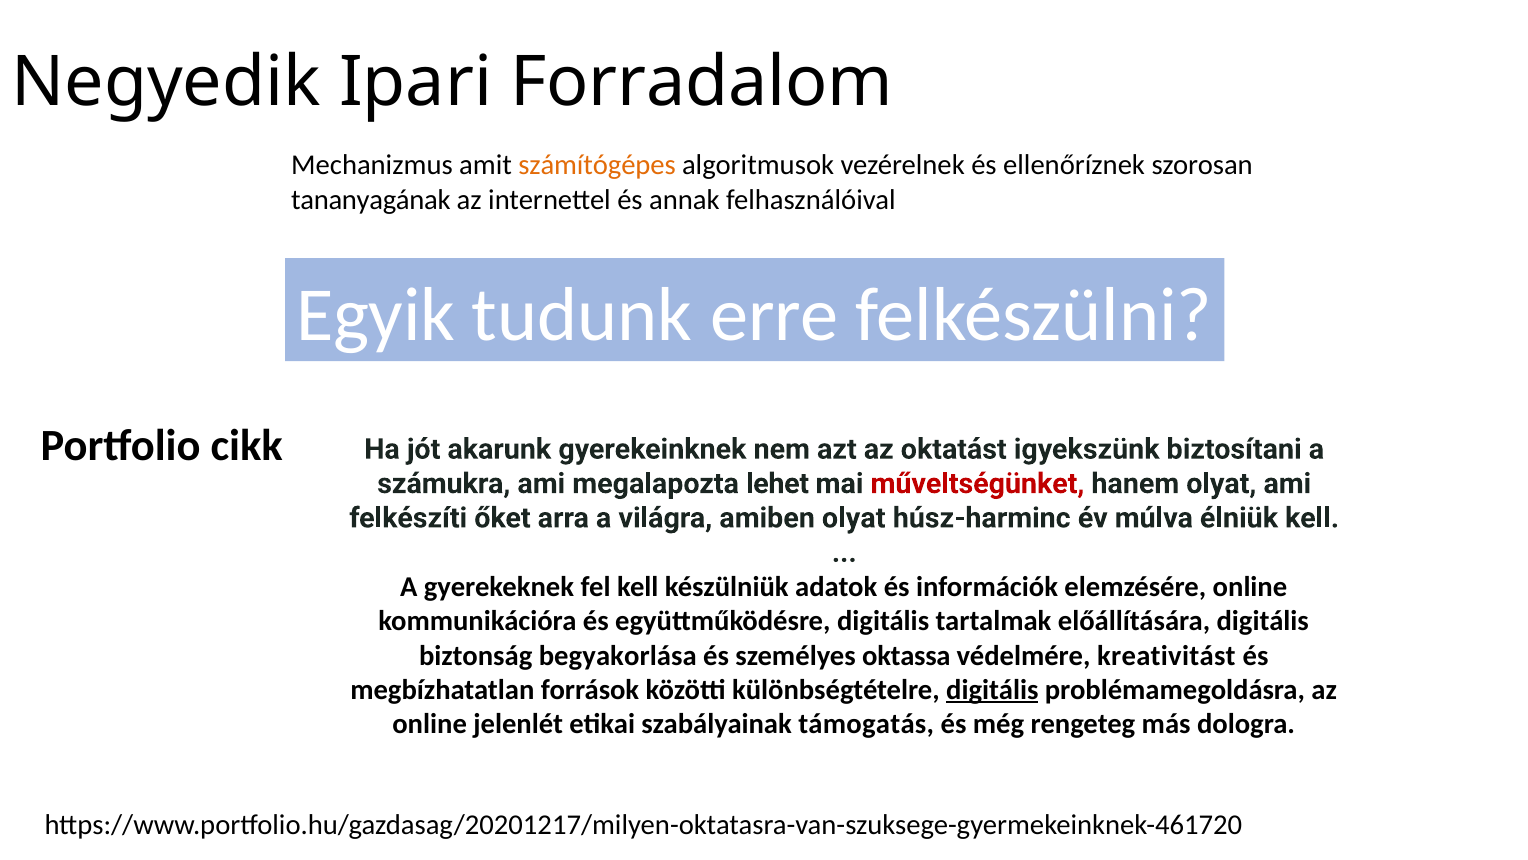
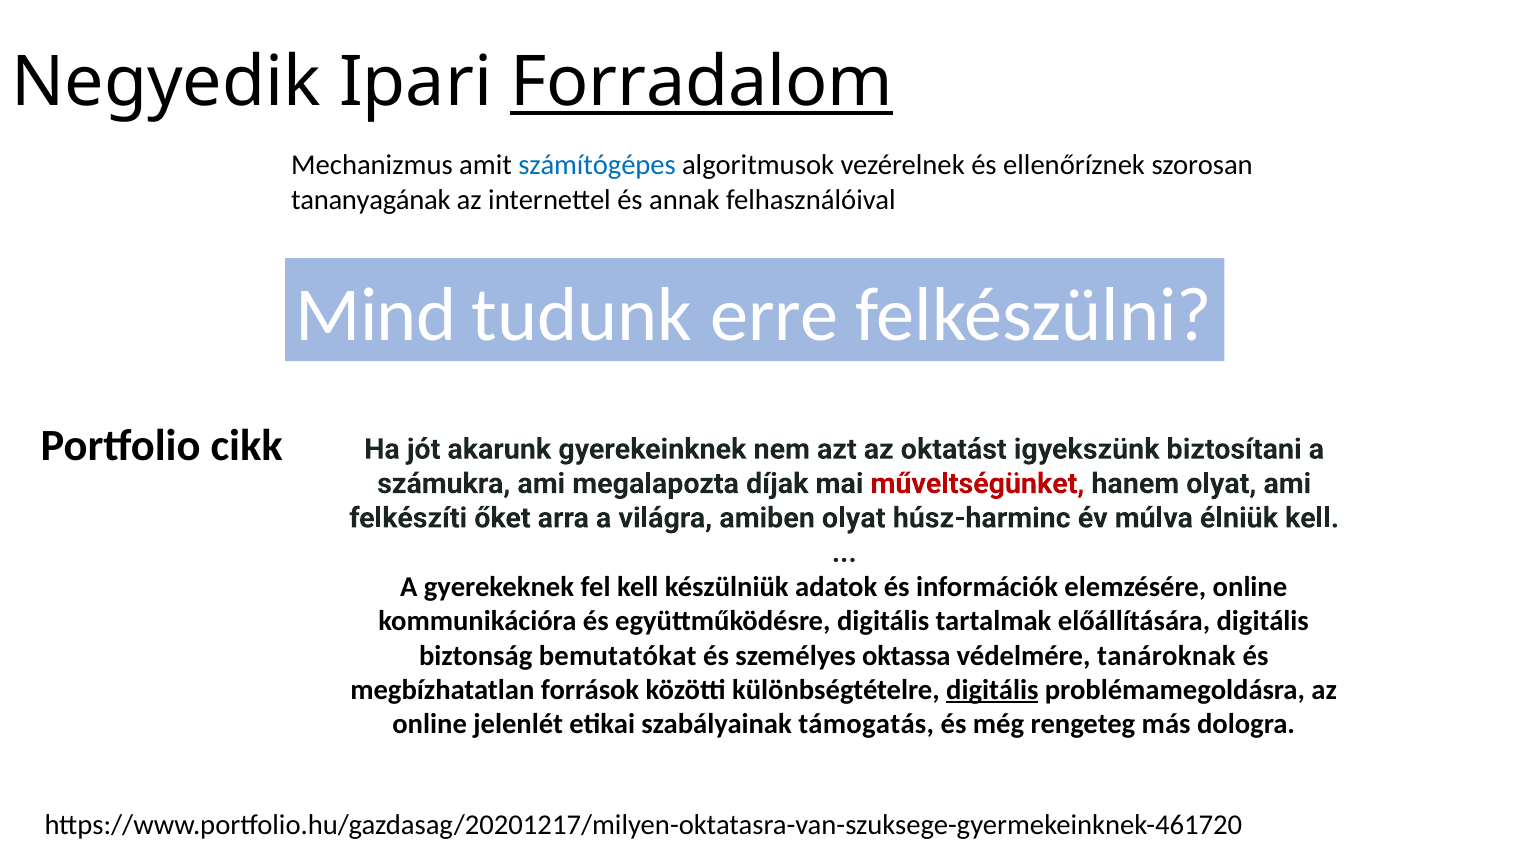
Forradalom underline: none -> present
számítógépes colour: orange -> blue
Egyik: Egyik -> Mind
lehet: lehet -> díjak
begyakorlása: begyakorlása -> bemutatókat
kreativitást: kreativitást -> tanároknak
